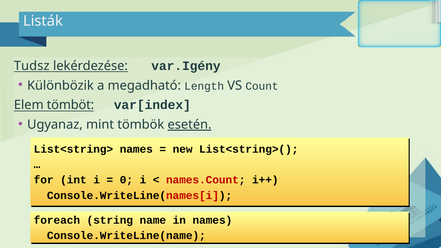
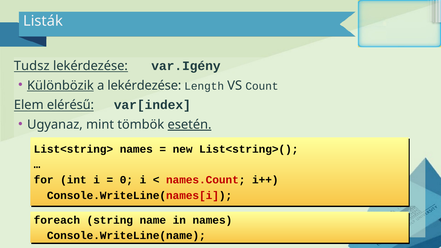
Különbözik underline: none -> present
a megadható: megadható -> lekérdezése
tömböt: tömböt -> elérésű
